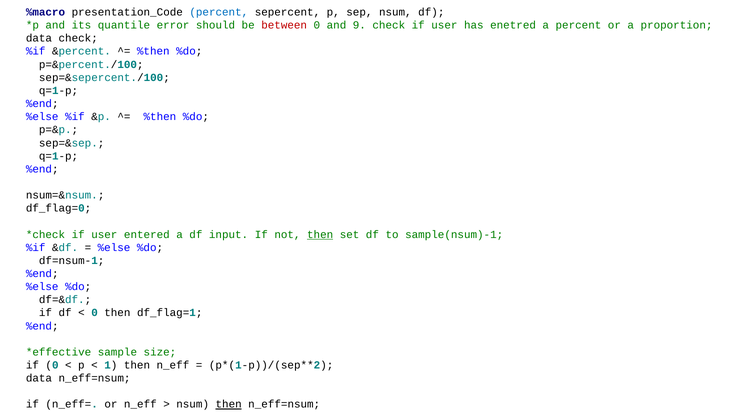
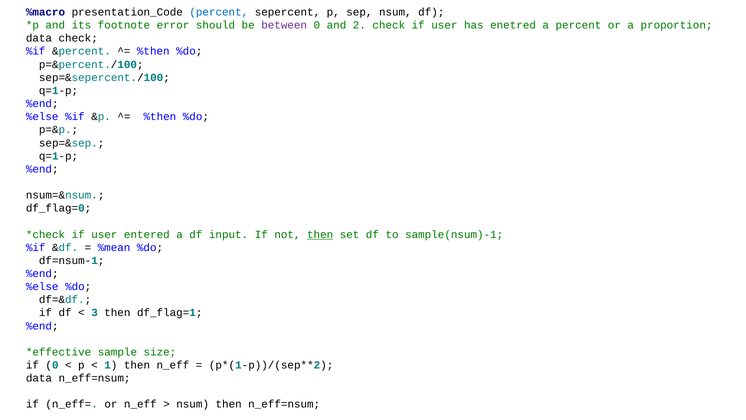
quantile: quantile -> footnote
between colour: red -> purple
9: 9 -> 2
%else at (114, 247): %else -> %mean
0 at (95, 313): 0 -> 3
then at (229, 404) underline: present -> none
